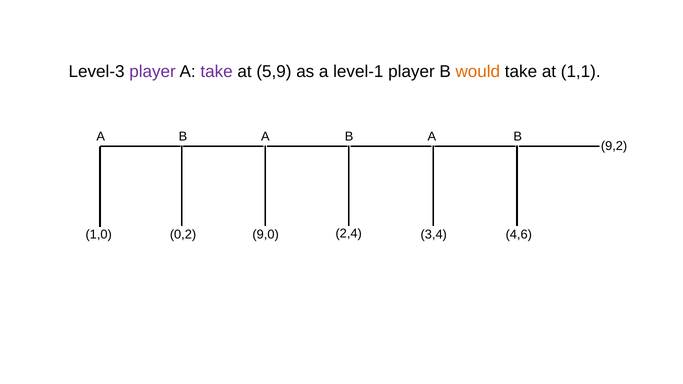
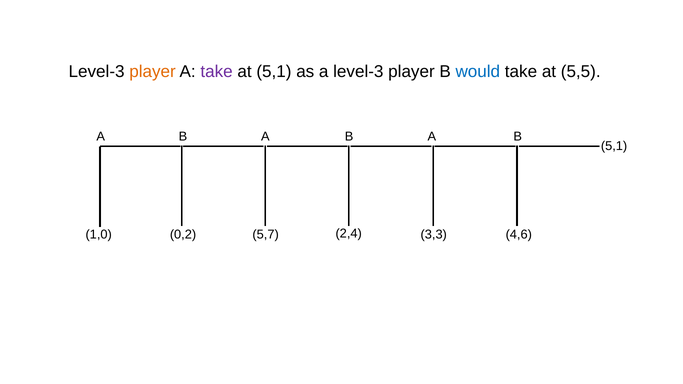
player at (153, 72) colour: purple -> orange
at 5,9: 5,9 -> 5,1
a level-1: level-1 -> level-3
would colour: orange -> blue
1,1: 1,1 -> 5,5
9,2 at (614, 146): 9,2 -> 5,1
9,0: 9,0 -> 5,7
3,4: 3,4 -> 3,3
